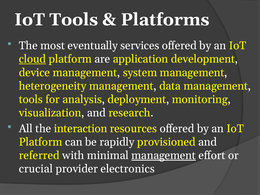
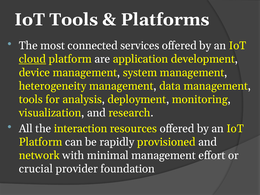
eventually: eventually -> connected
referred: referred -> network
management at (164, 155) underline: present -> none
electronics: electronics -> foundation
